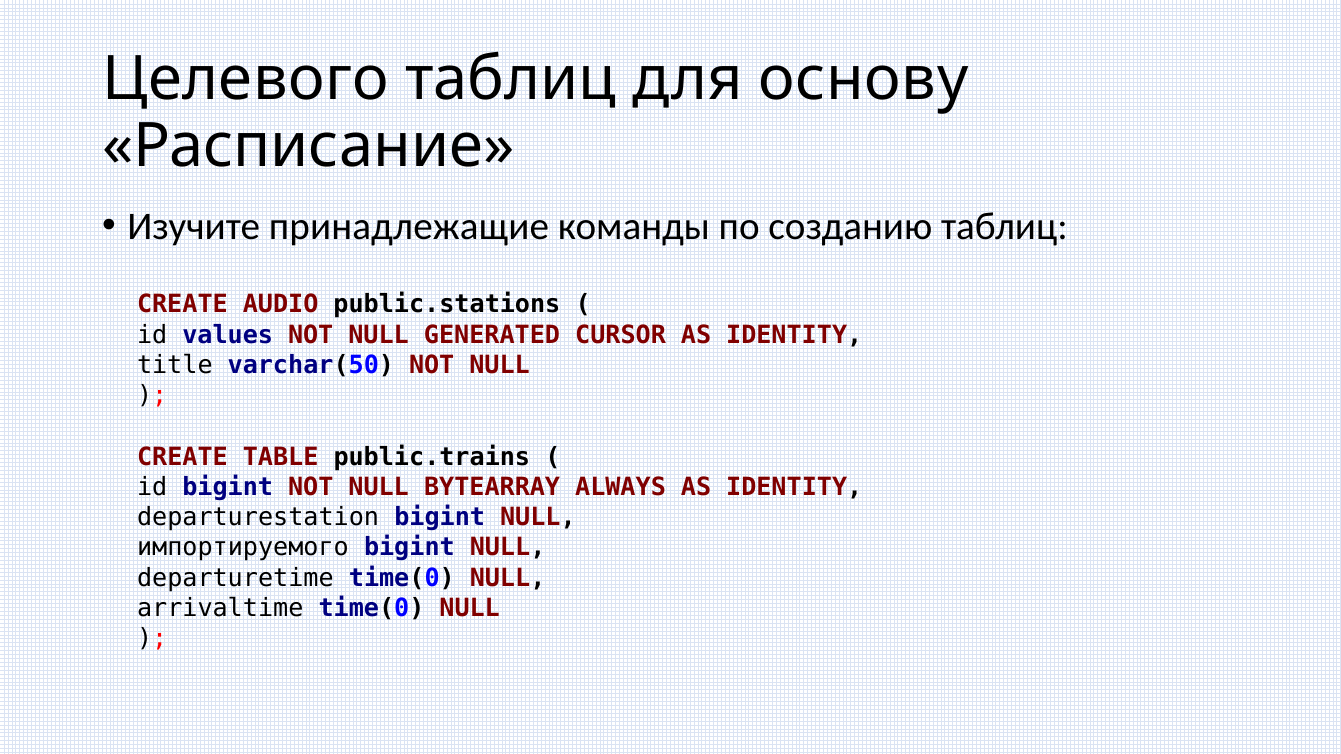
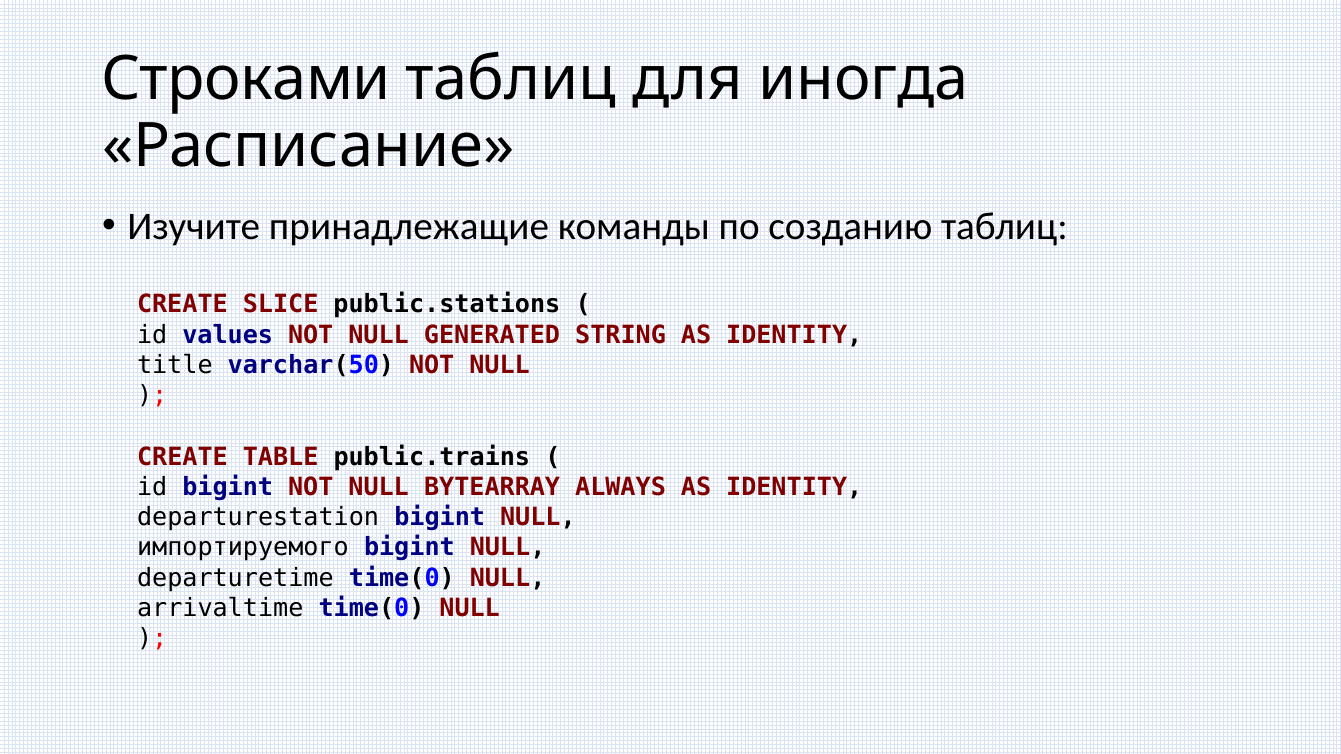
Целевого: Целевого -> Строками
основу: основу -> иногда
AUDIO: AUDIO -> SLICE
CURSOR: CURSOR -> STRING
